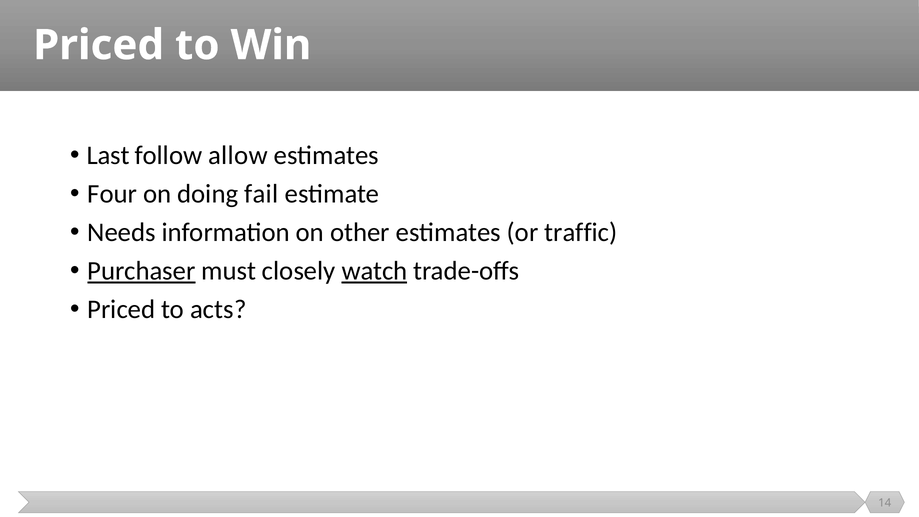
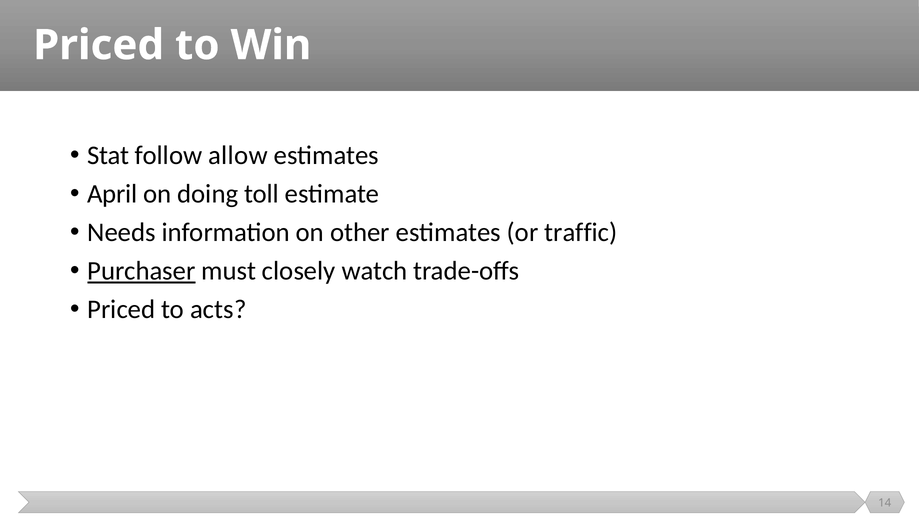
Last: Last -> Stat
Four: Four -> April
fail: fail -> toll
watch underline: present -> none
